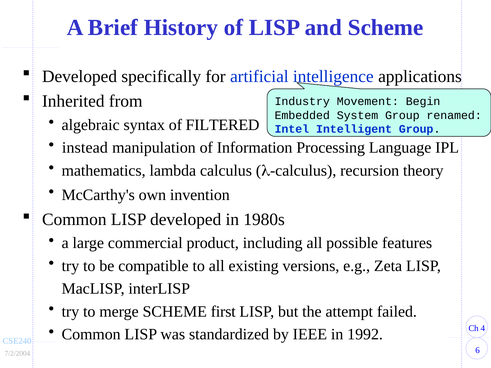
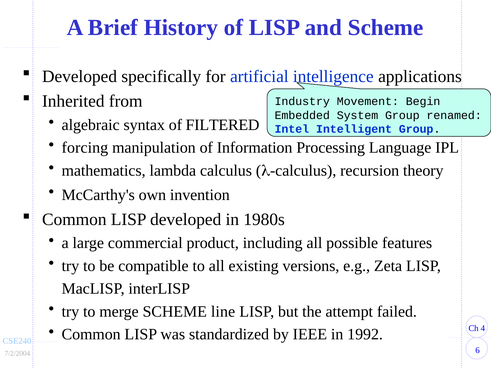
instead: instead -> forcing
first: first -> line
